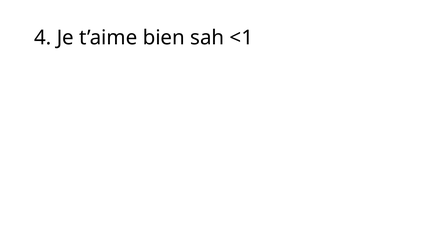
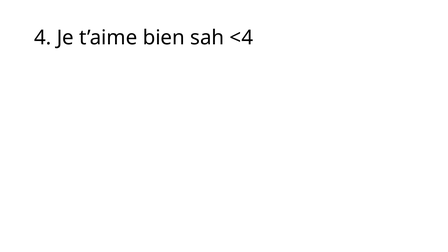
<1: <1 -> <4
